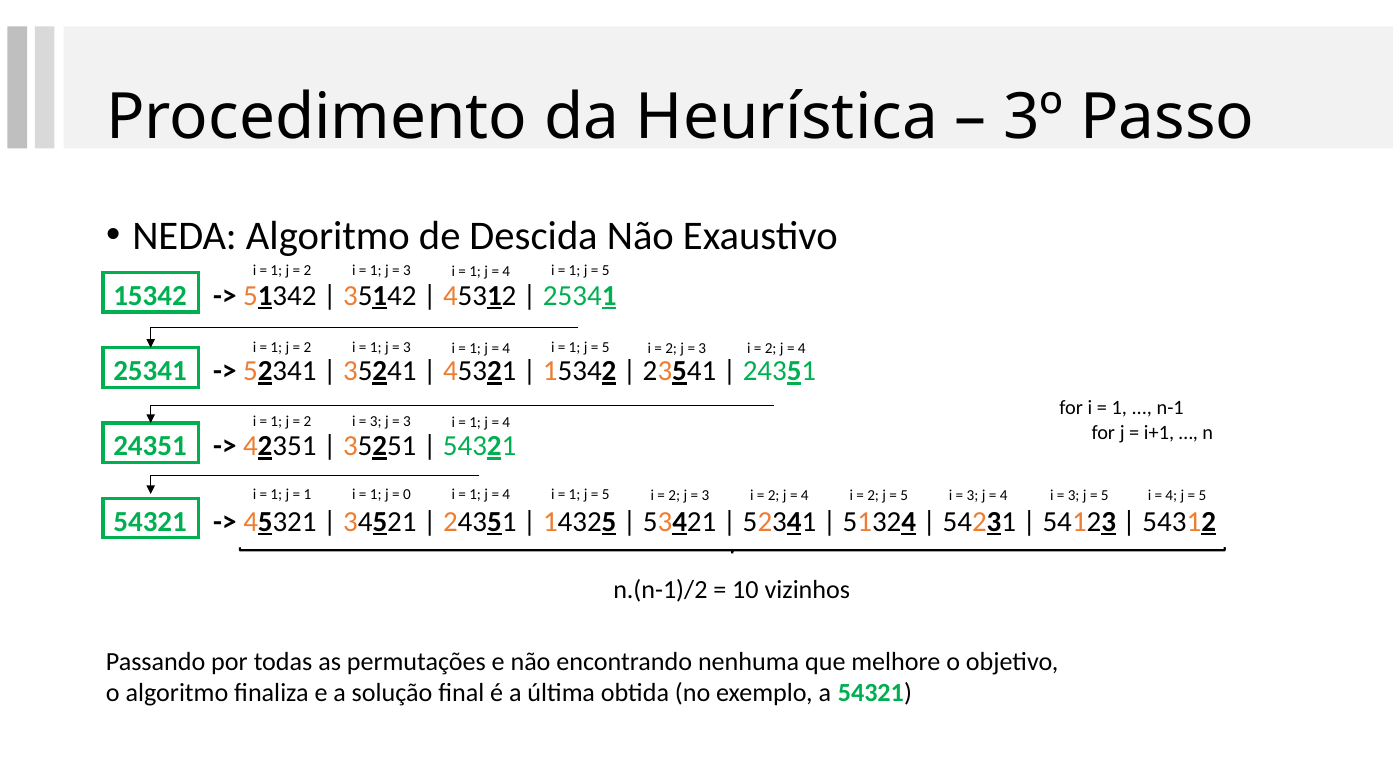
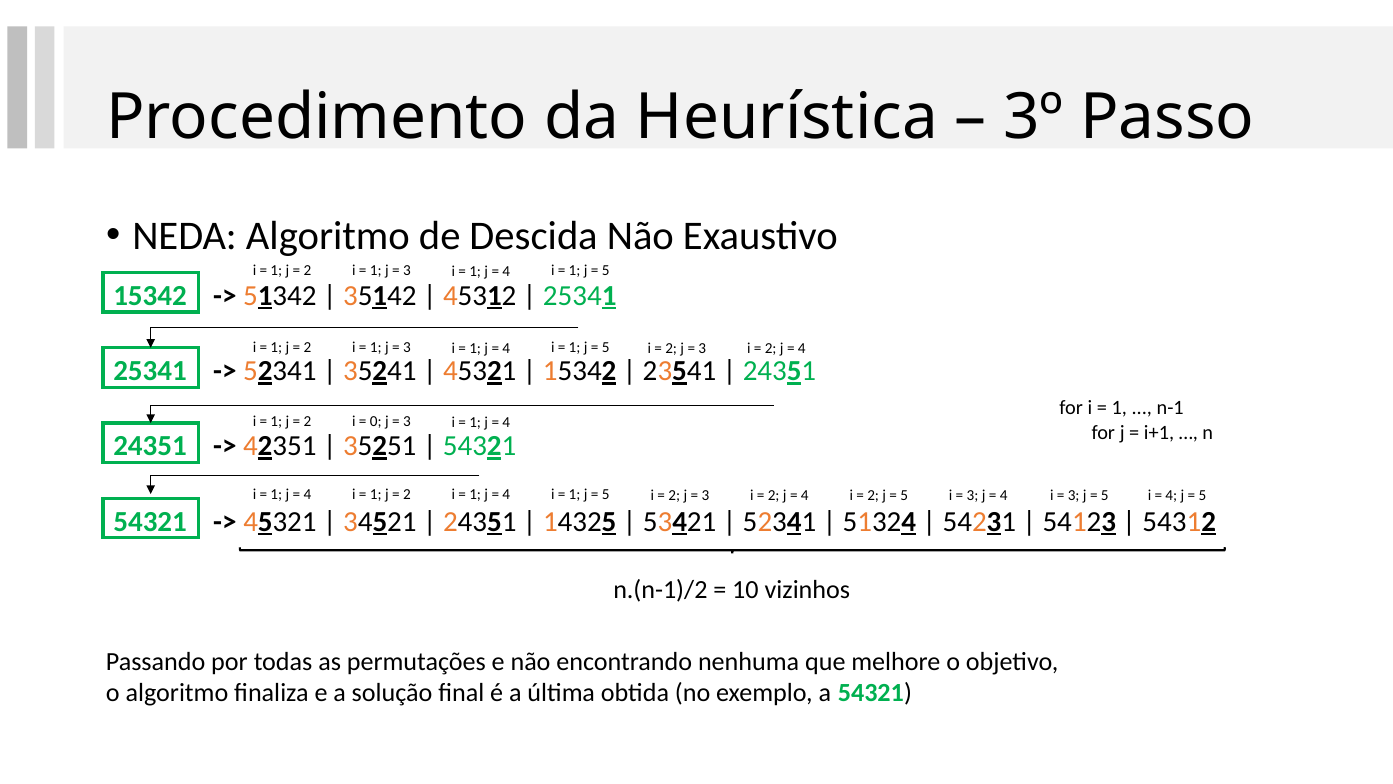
3 at (376, 422): 3 -> 0
1 at (307, 494): 1 -> 4
0 at (407, 494): 0 -> 2
